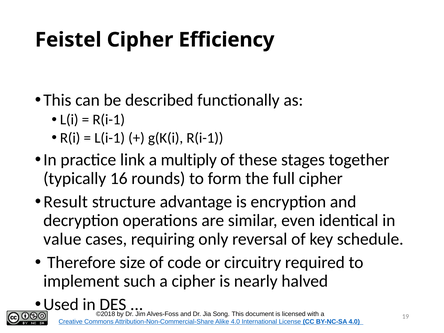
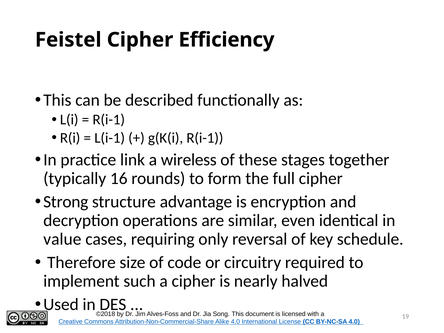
multiply: multiply -> wireless
Result: Result -> Strong
